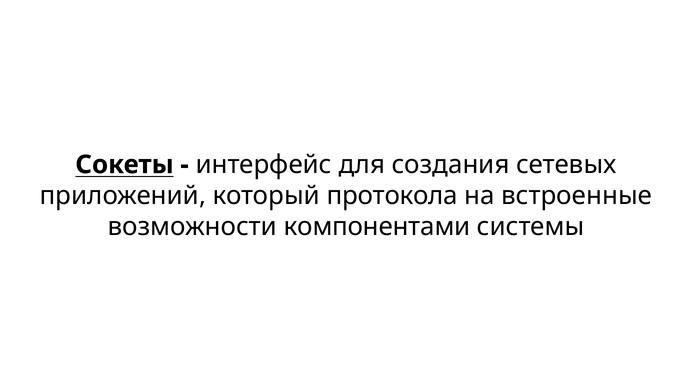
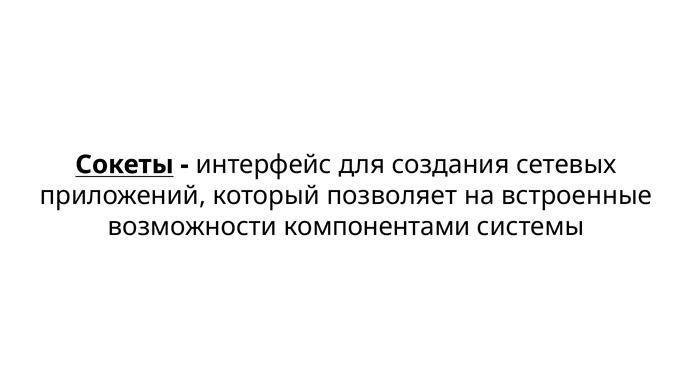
протокола: протокола -> позволяет
